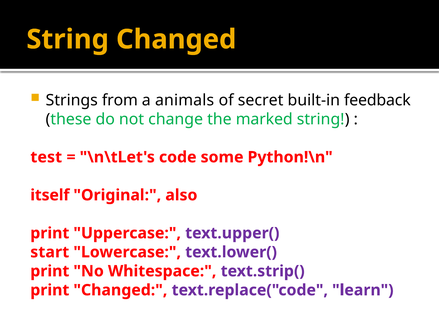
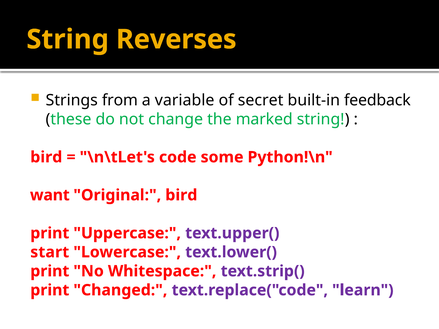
String Changed: Changed -> Reverses
animals: animals -> variable
test at (46, 157): test -> bird
itself: itself -> want
Original also: also -> bird
